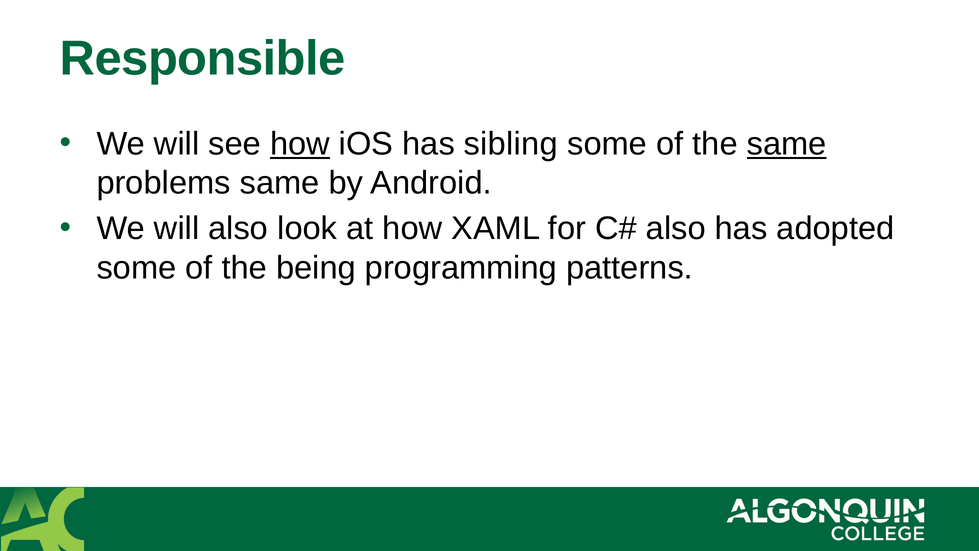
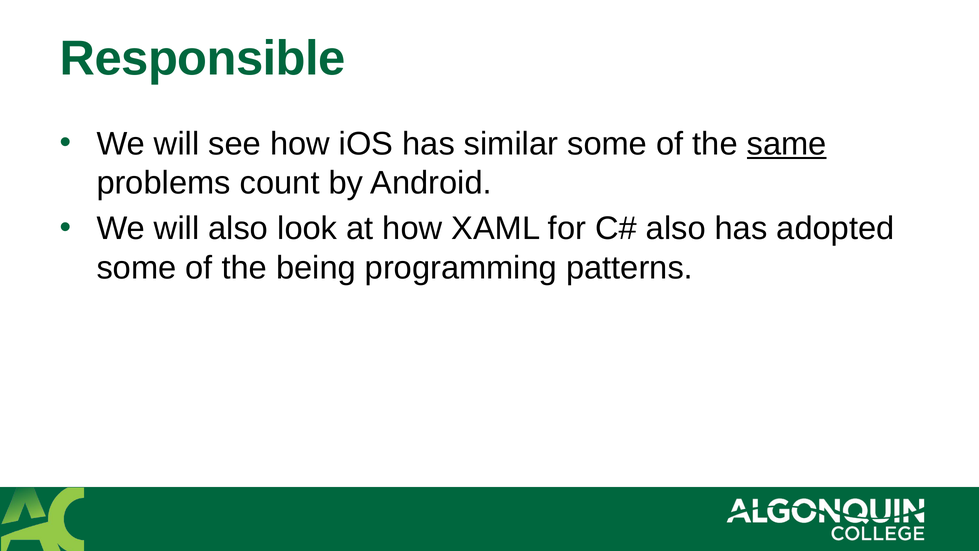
how at (300, 144) underline: present -> none
sibling: sibling -> similar
problems same: same -> count
